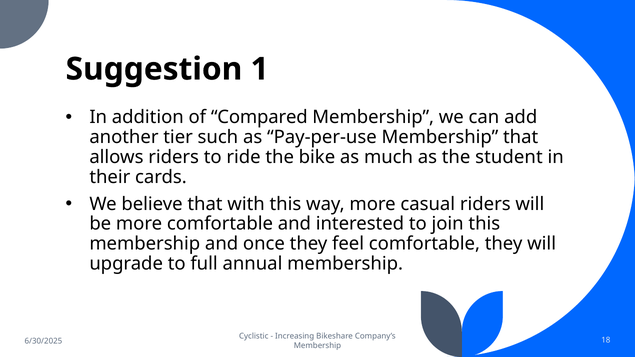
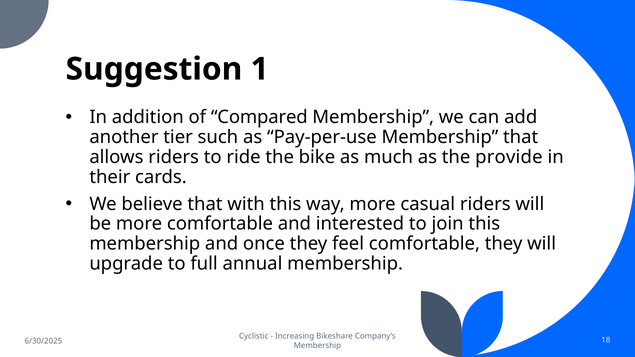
student: student -> provide
